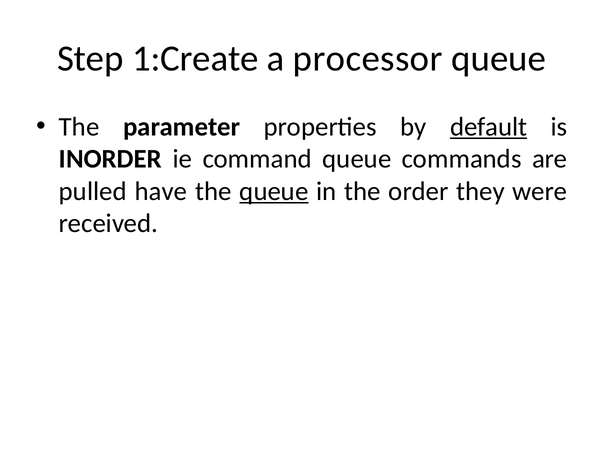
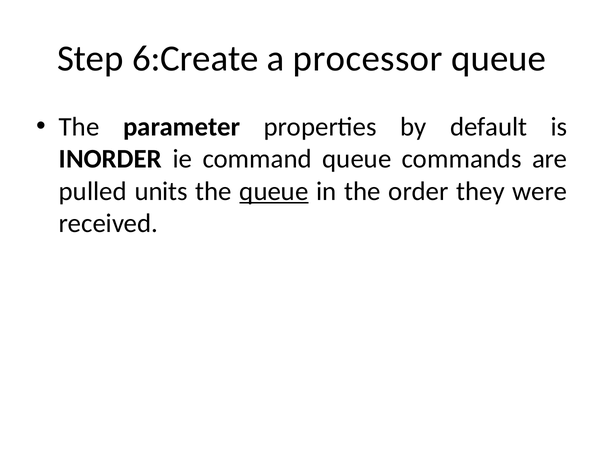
1:Create: 1:Create -> 6:Create
default underline: present -> none
have: have -> units
